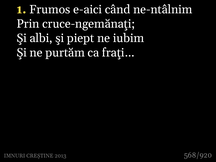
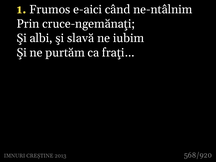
piept: piept -> slavă
